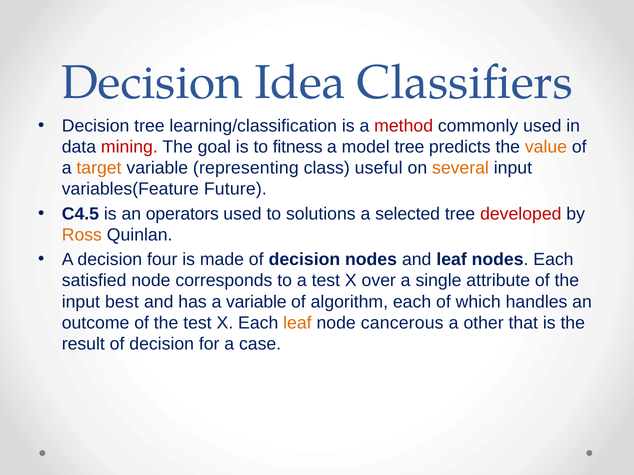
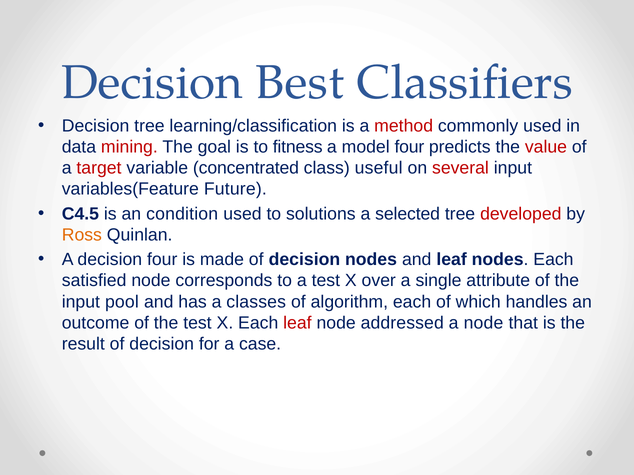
Idea: Idea -> Best
model tree: tree -> four
value colour: orange -> red
target colour: orange -> red
representing: representing -> concentrated
several colour: orange -> red
operators: operators -> condition
best: best -> pool
a variable: variable -> classes
leaf at (297, 323) colour: orange -> red
cancerous: cancerous -> addressed
a other: other -> node
